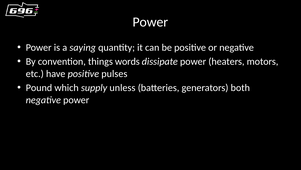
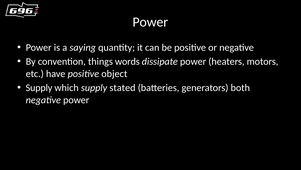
pulses: pulses -> object
Pound at (39, 88): Pound -> Supply
unless: unless -> stated
